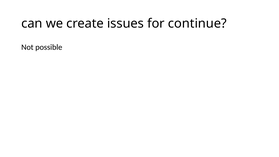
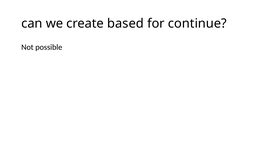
issues: issues -> based
